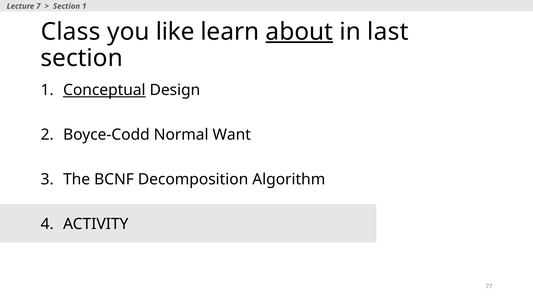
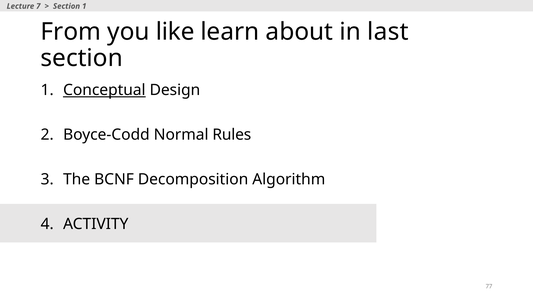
Class: Class -> From
about underline: present -> none
Want: Want -> Rules
